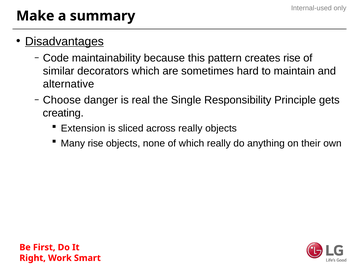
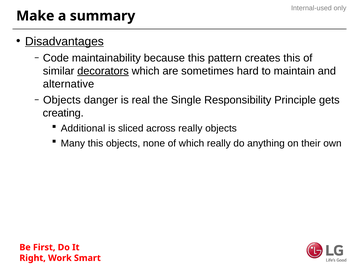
creates rise: rise -> this
decorators underline: none -> present
Choose at (62, 100): Choose -> Objects
Extension: Extension -> Additional
Many rise: rise -> this
